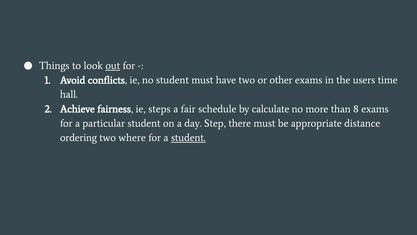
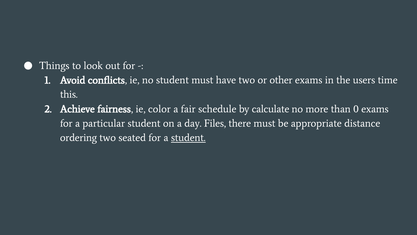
out underline: present -> none
hall: hall -> this
steps: steps -> color
8: 8 -> 0
Step: Step -> Files
where: where -> seated
